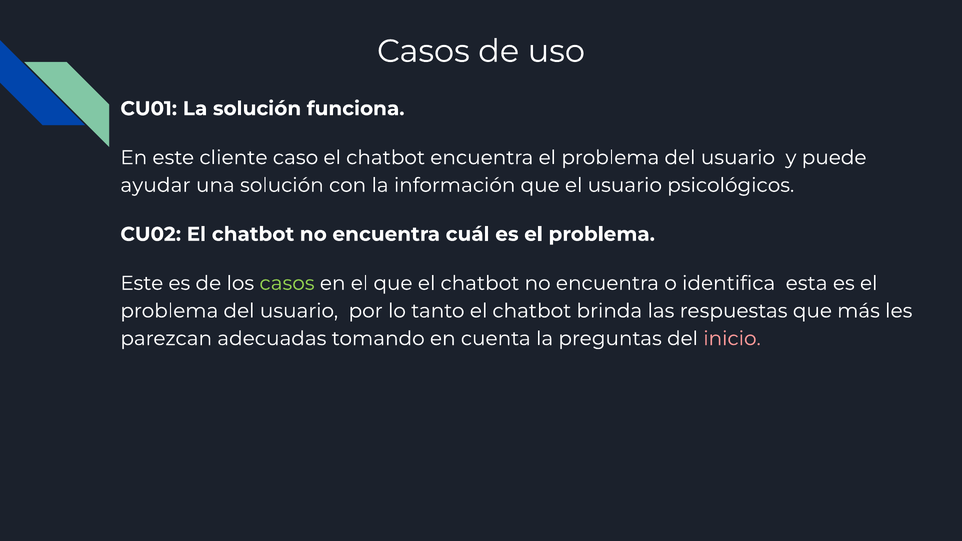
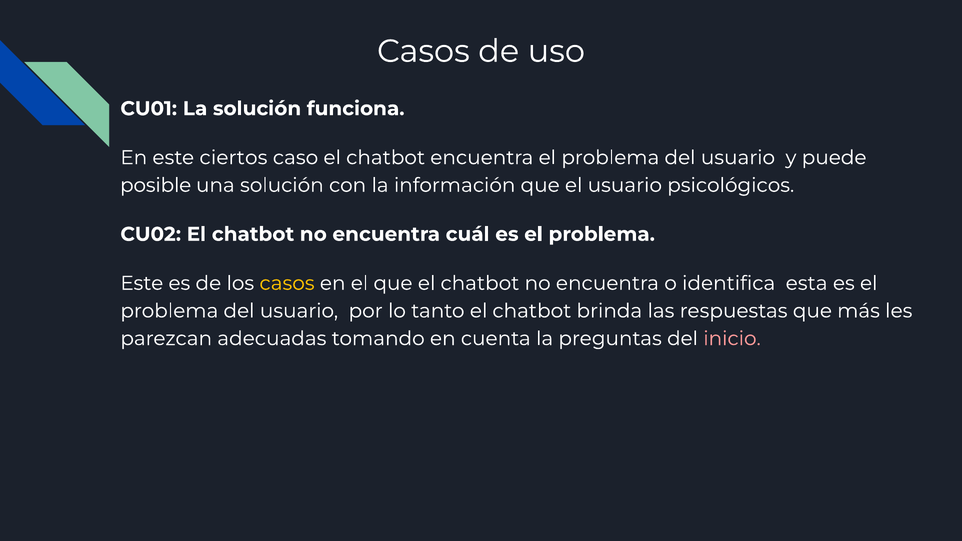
cliente: cliente -> ciertos
ayudar: ayudar -> posible
casos at (287, 283) colour: light green -> yellow
